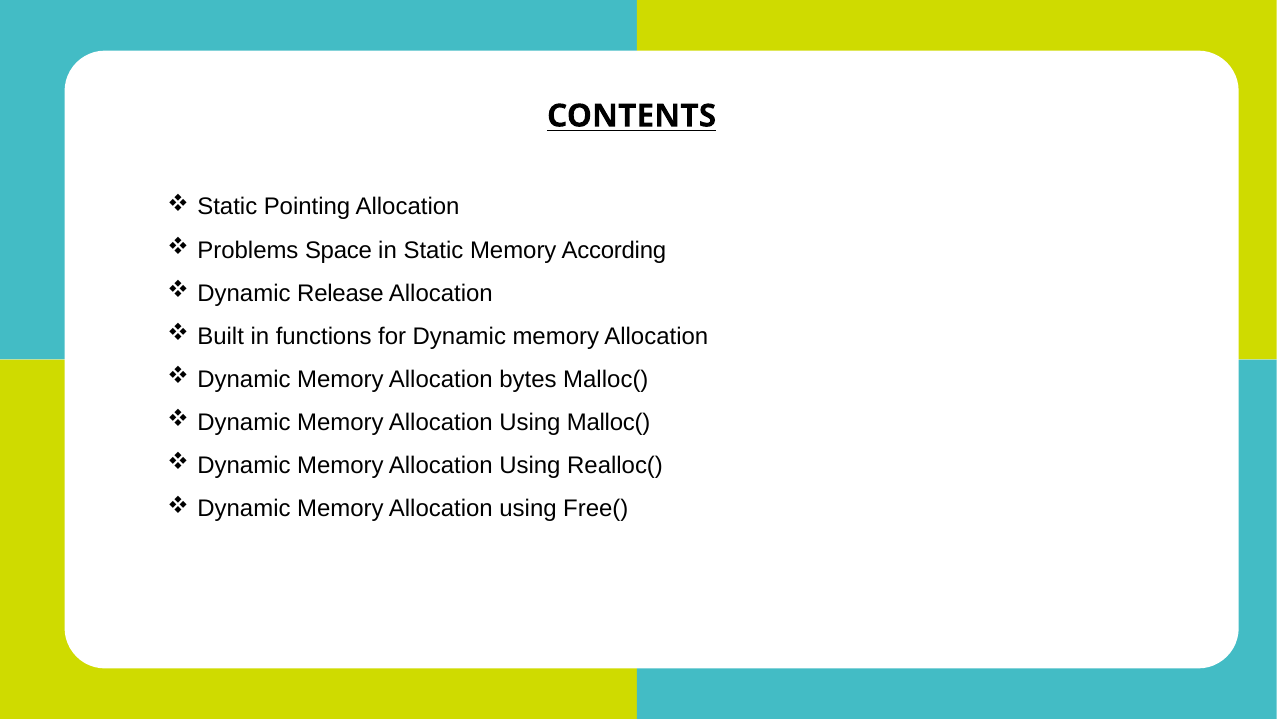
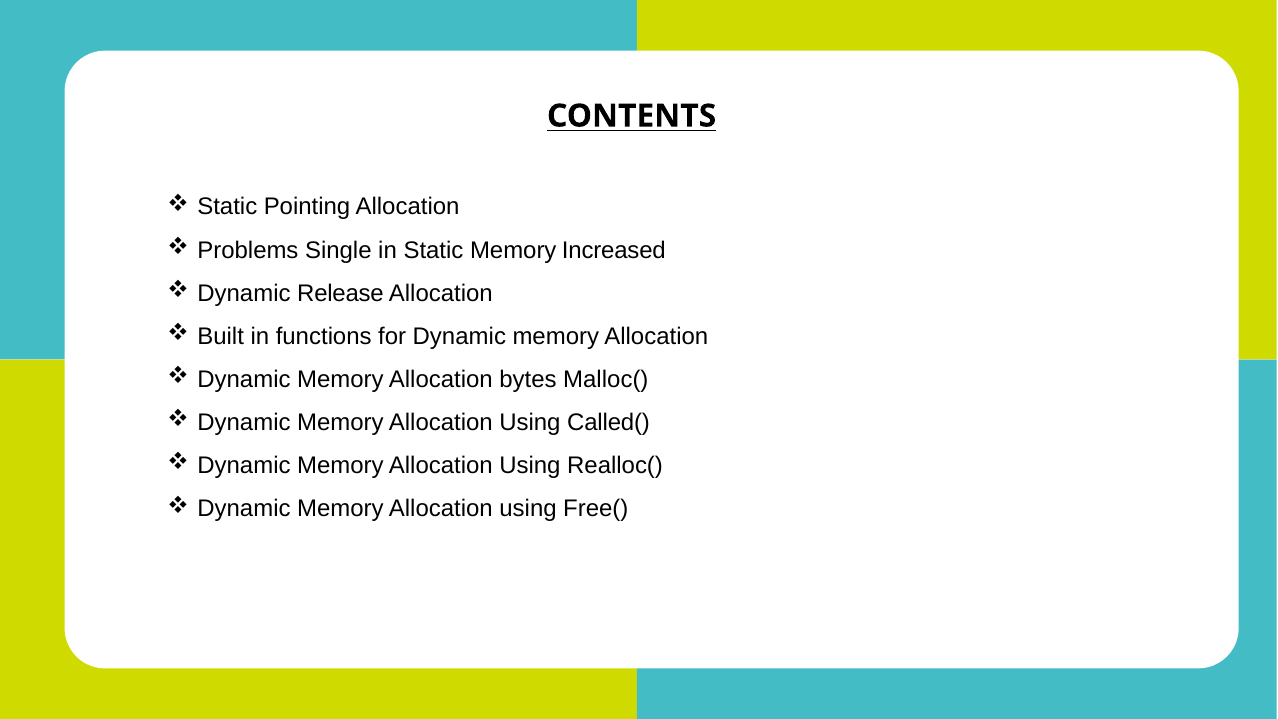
Space: Space -> Single
According: According -> Increased
Using Malloc(: Malloc( -> Called(
